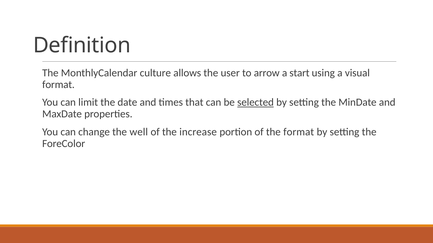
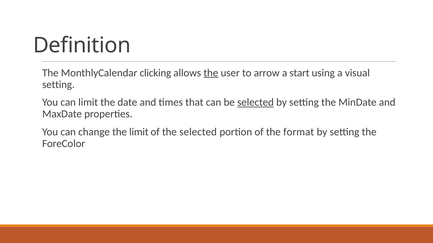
culture: culture -> clicking
the at (211, 73) underline: none -> present
format at (58, 85): format -> setting
the well: well -> limit
the increase: increase -> selected
